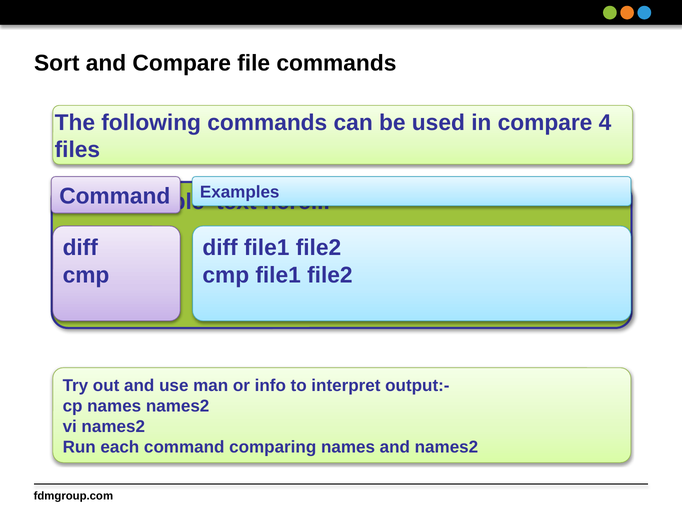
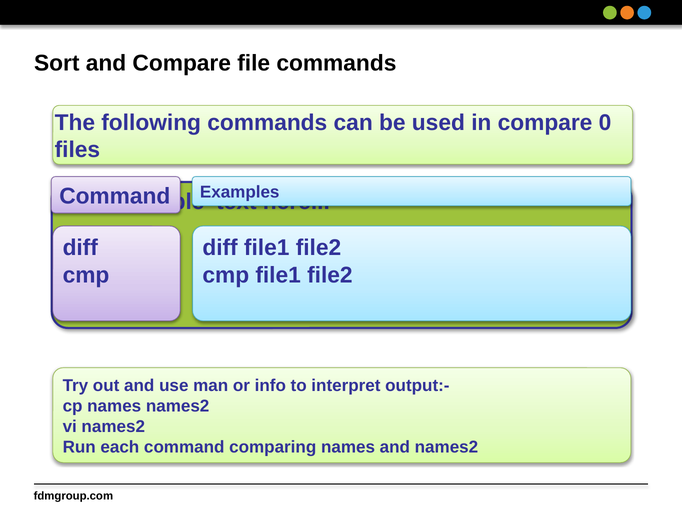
4: 4 -> 0
